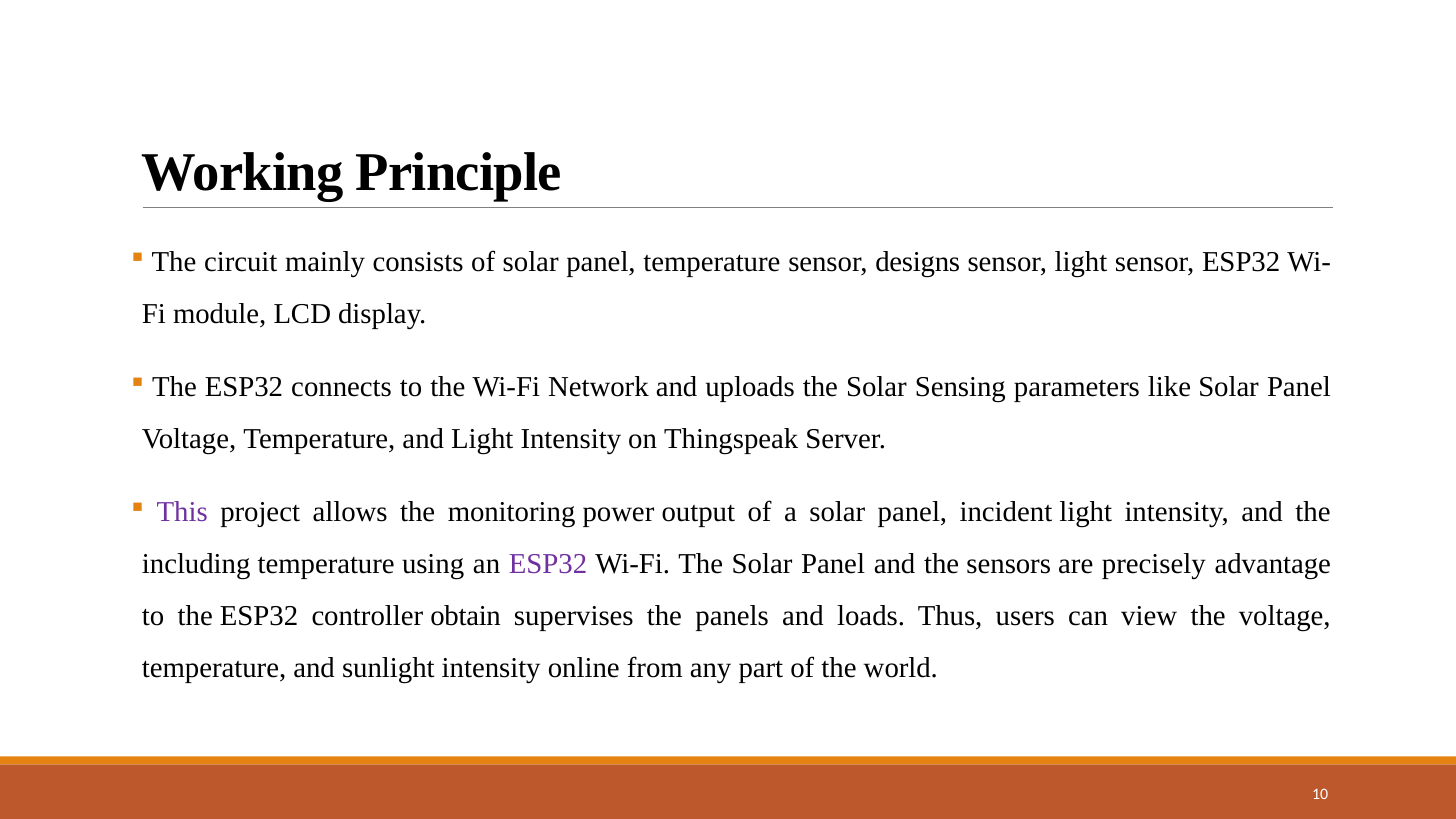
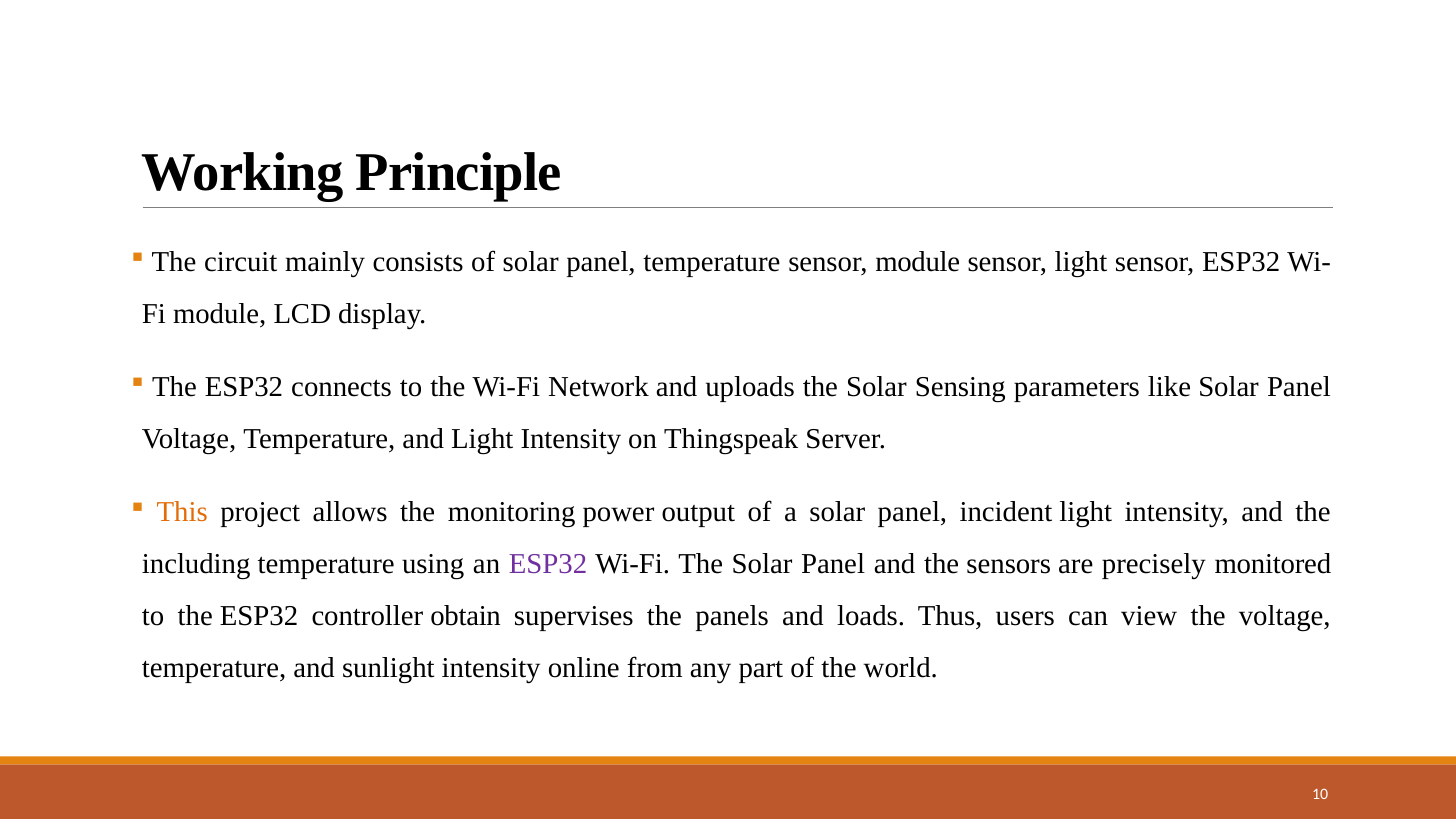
sensor designs: designs -> module
This colour: purple -> orange
advantage: advantage -> monitored
